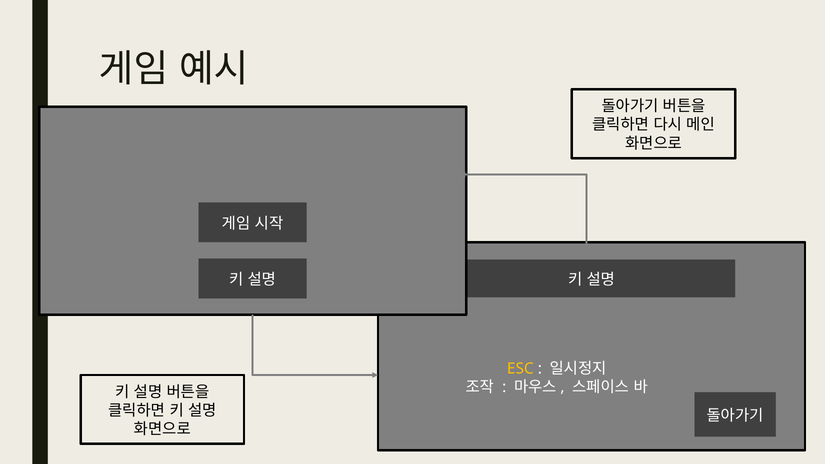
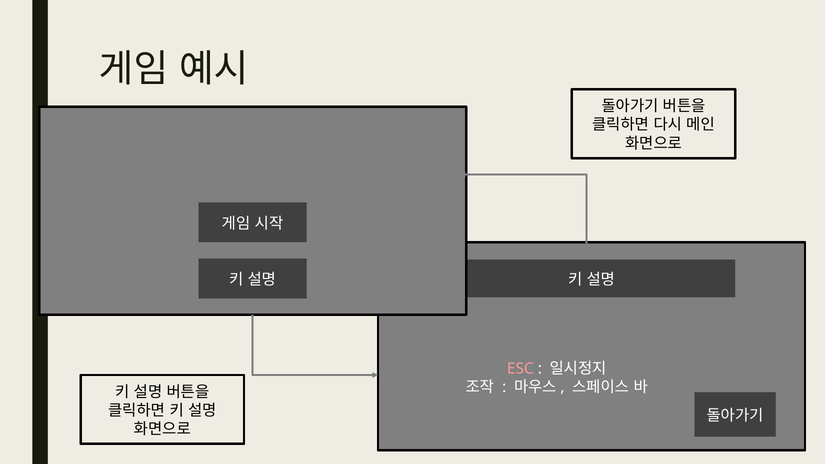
ESC colour: yellow -> pink
